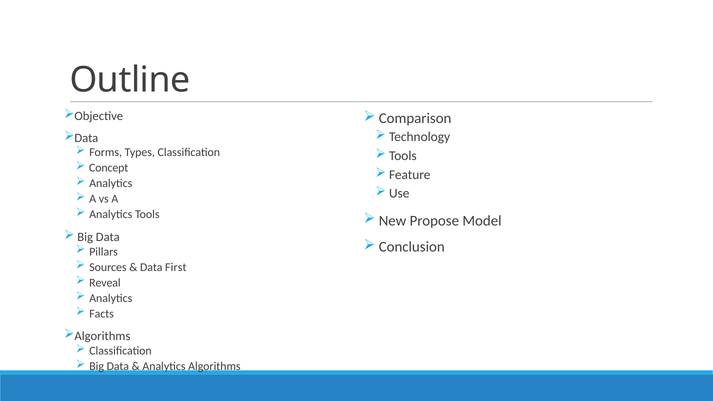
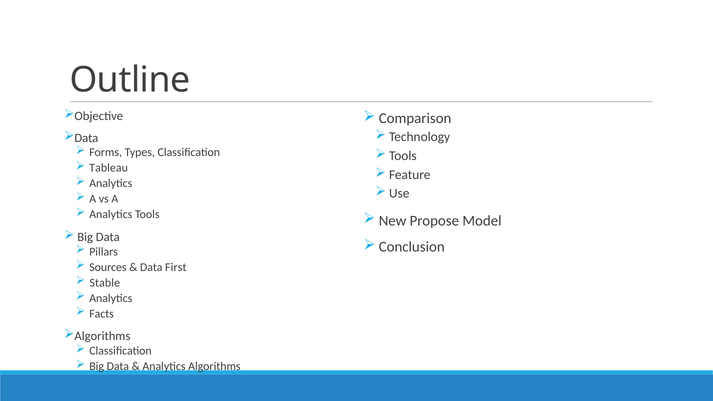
Concept: Concept -> Tableau
Reveal: Reveal -> Stable
